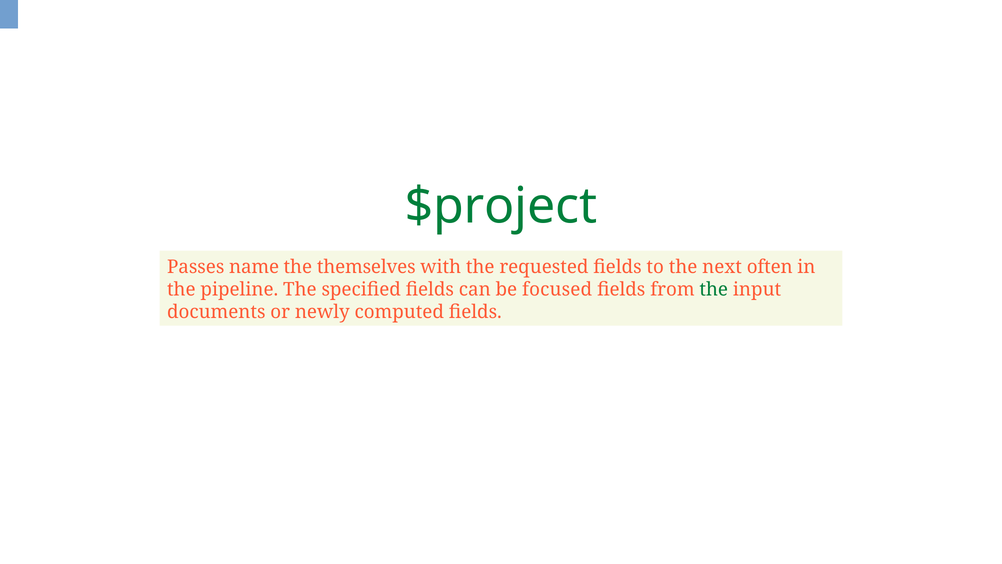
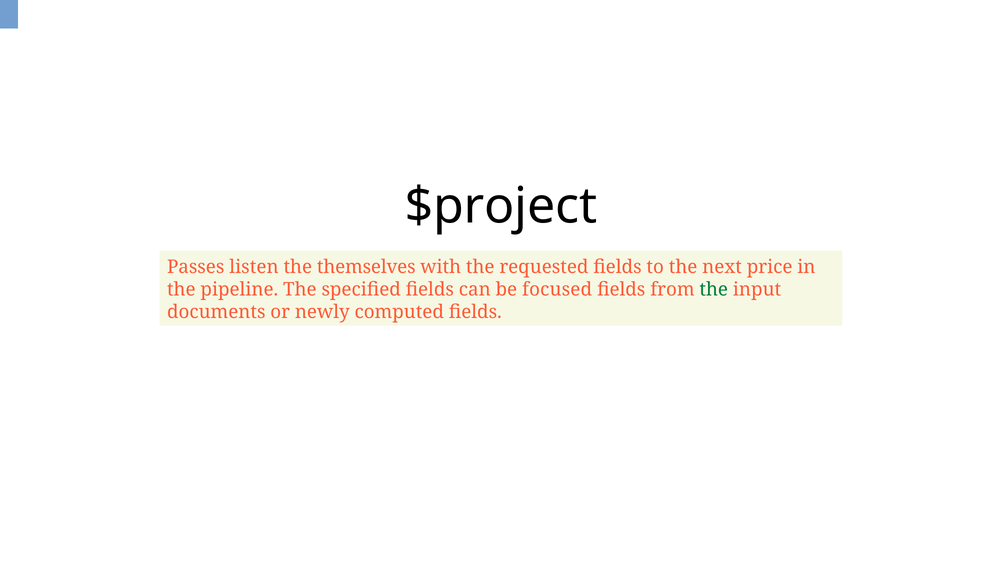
$project colour: green -> black
name: name -> listen
often: often -> price
